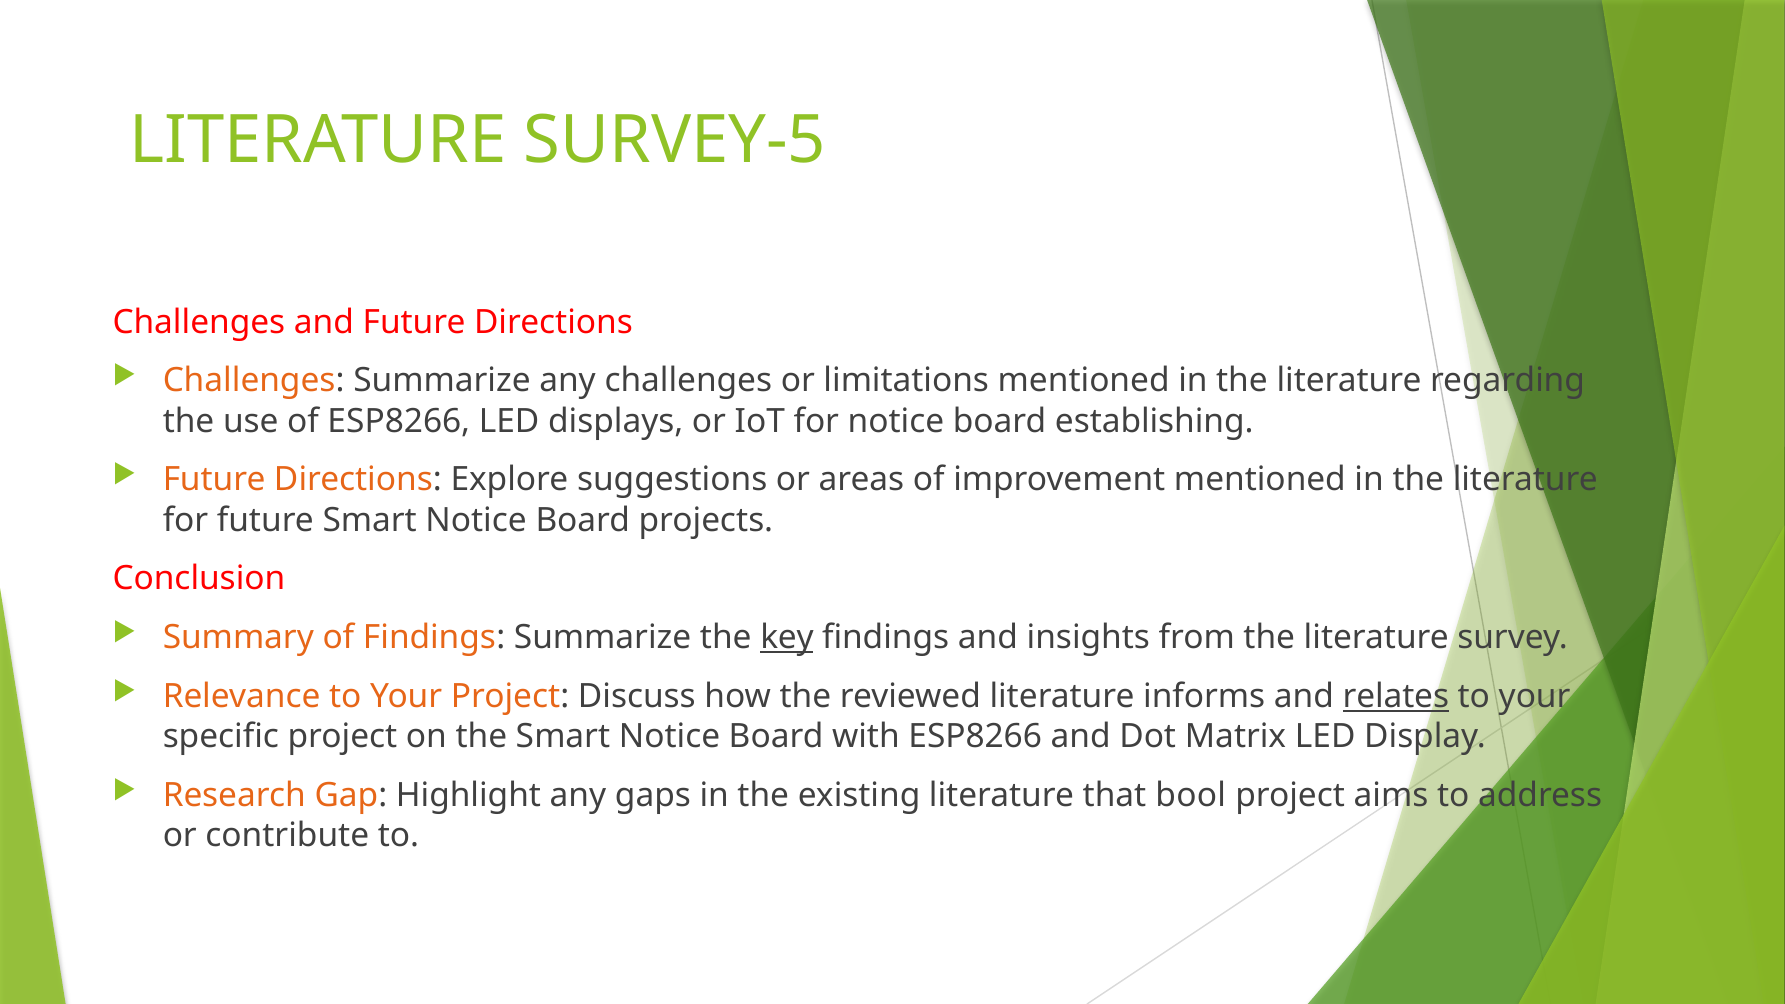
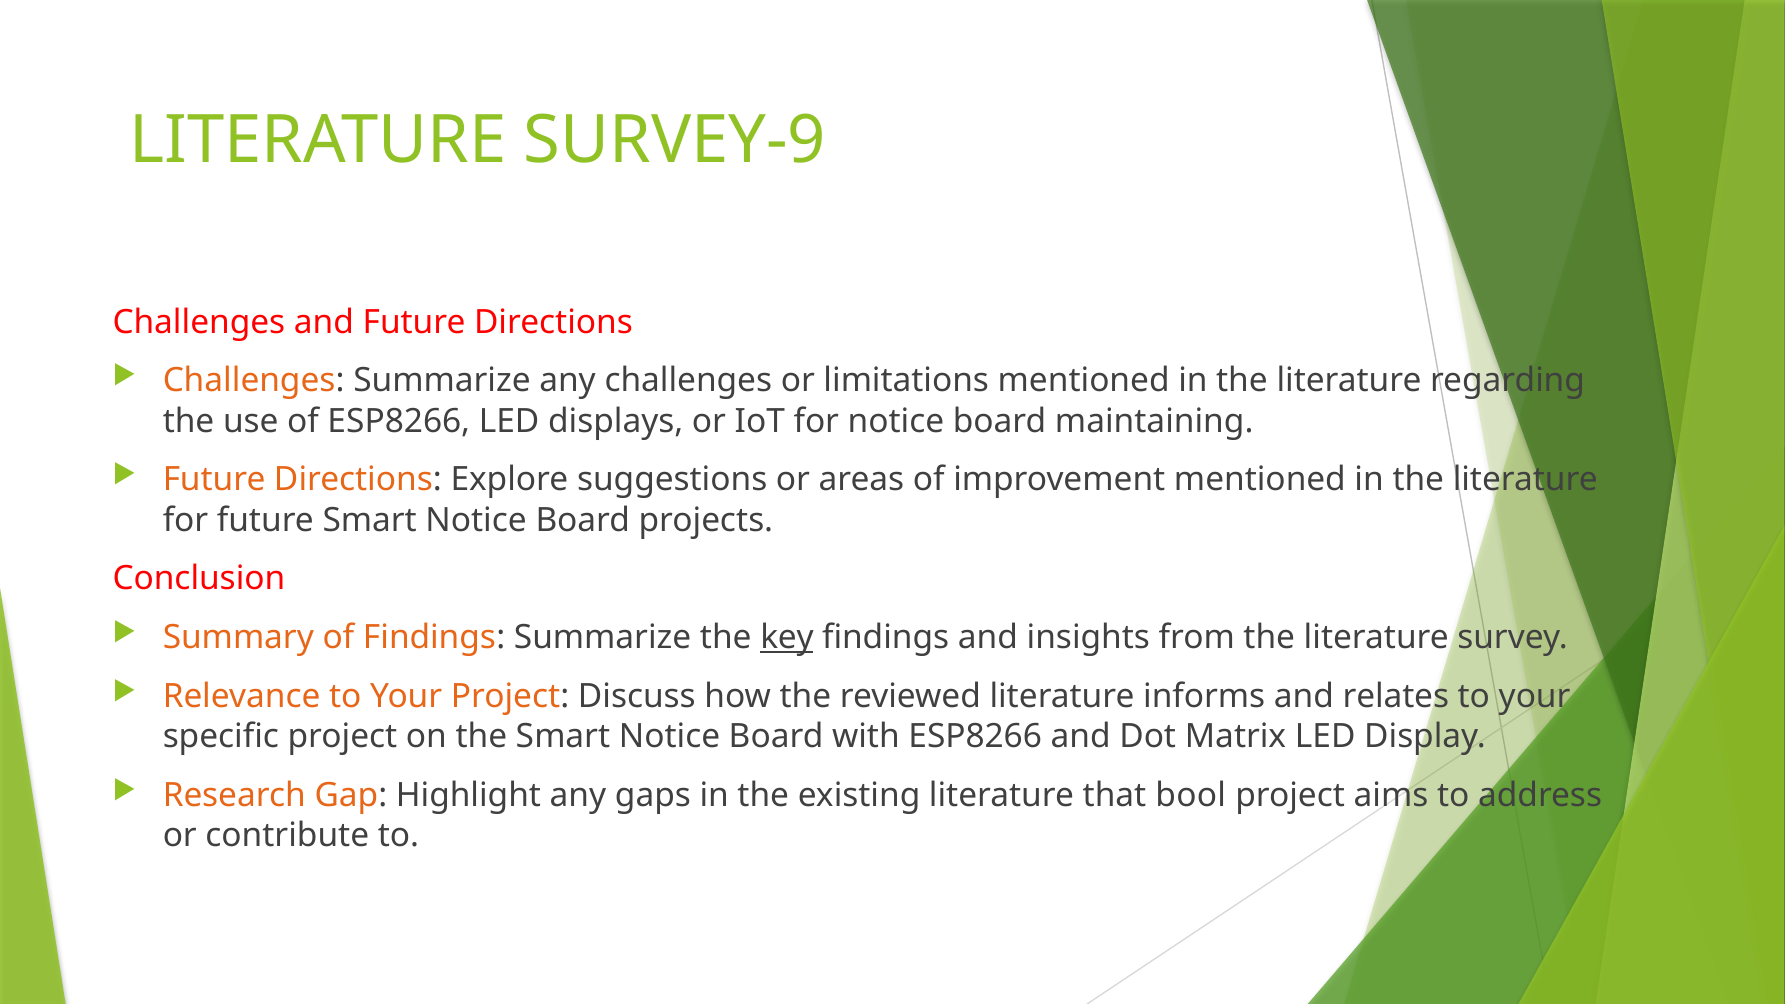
SURVEY-5: SURVEY-5 -> SURVEY-9
establishing: establishing -> maintaining
relates underline: present -> none
